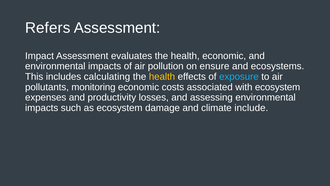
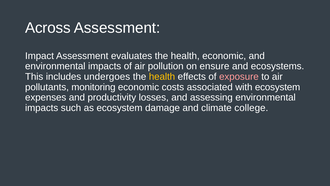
Refers: Refers -> Across
calculating: calculating -> undergoes
exposure colour: light blue -> pink
include: include -> college
